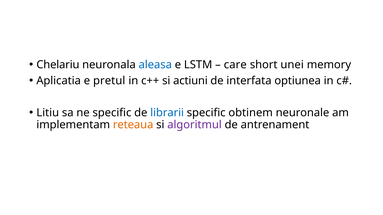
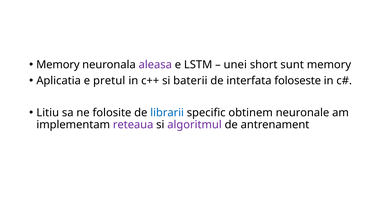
Chelariu at (58, 65): Chelariu -> Memory
aleasa colour: blue -> purple
care: care -> unei
unei: unei -> sunt
actiuni: actiuni -> baterii
optiunea: optiunea -> foloseste
ne specific: specific -> folosite
reteaua colour: orange -> purple
